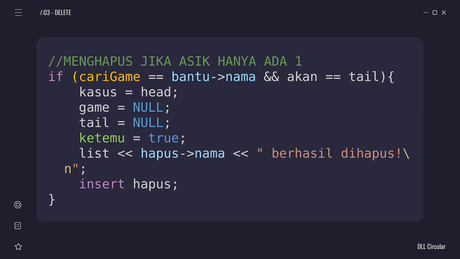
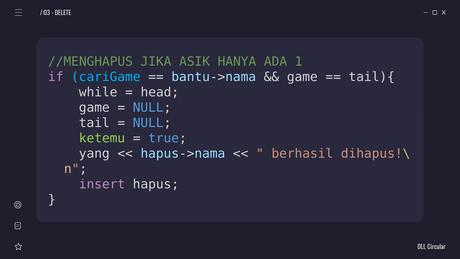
cariGame colour: yellow -> light blue
akan at (302, 77): akan -> game
kasus: kasus -> while
list: list -> yang
